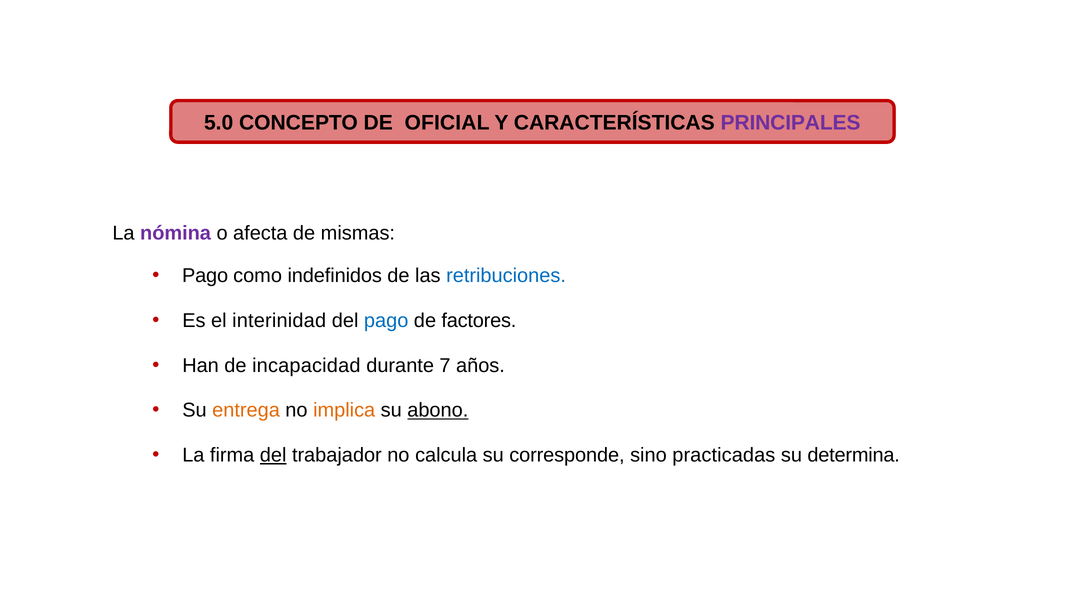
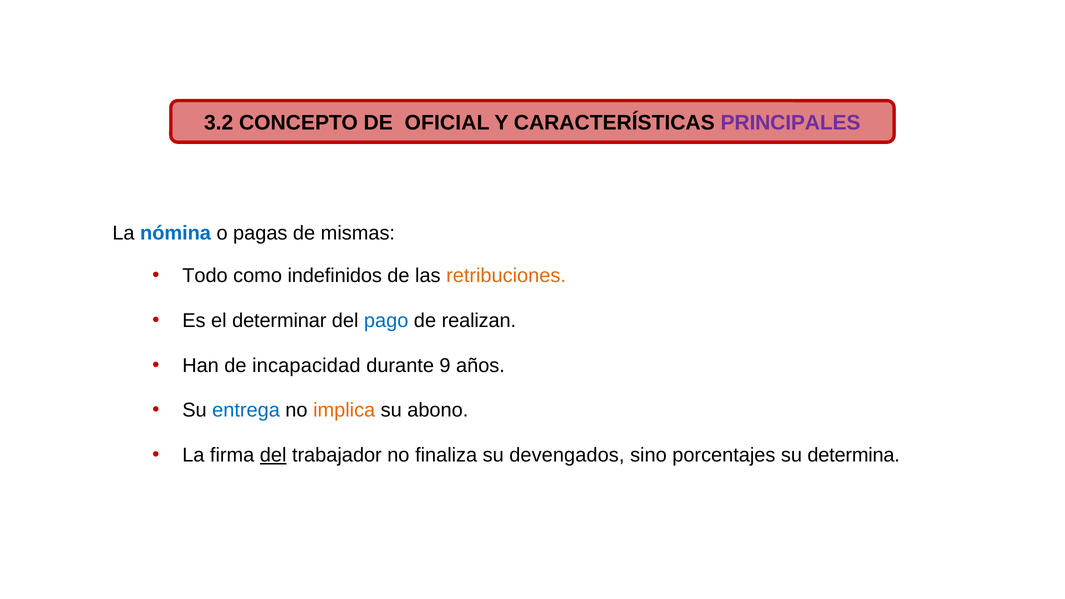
5.0: 5.0 -> 3.2
nómina colour: purple -> blue
afecta: afecta -> pagas
Pago at (205, 276): Pago -> Todo
retribuciones colour: blue -> orange
interinidad: interinidad -> determinar
factores: factores -> realizan
7: 7 -> 9
entrega colour: orange -> blue
abono underline: present -> none
calcula: calcula -> finaliza
corresponde: corresponde -> devengados
practicadas: practicadas -> porcentajes
